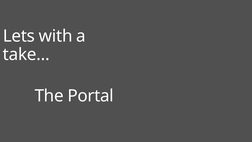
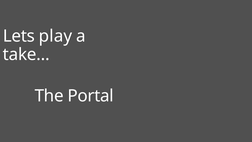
with: with -> play
